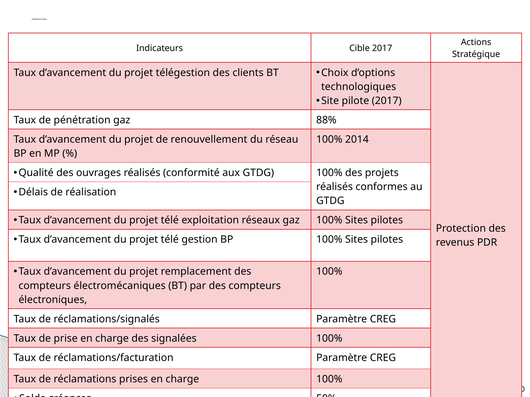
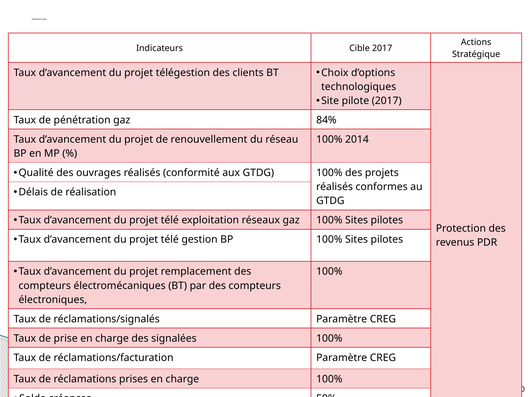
88%: 88% -> 84%
